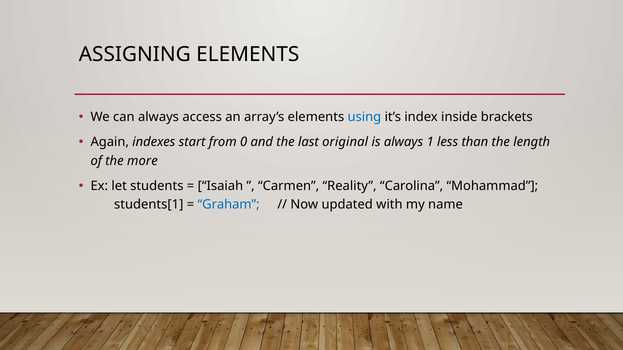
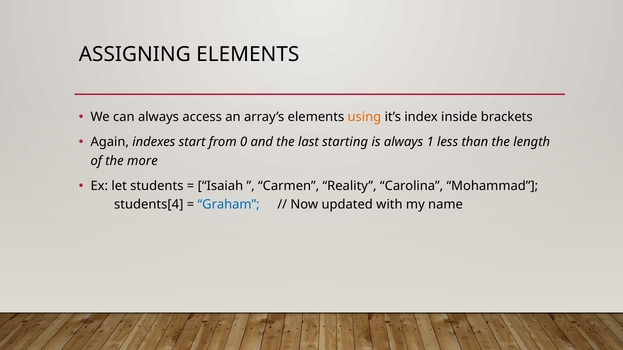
using colour: blue -> orange
original: original -> starting
students[1: students[1 -> students[4
